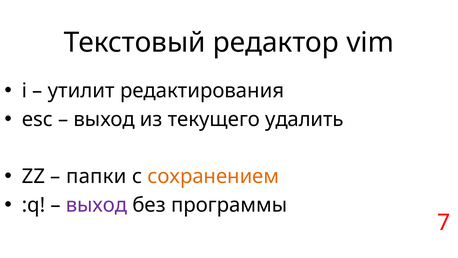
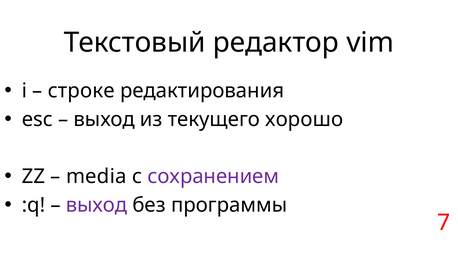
утилит: утилит -> строке
удалить: удалить -> хорошо
папки: папки -> media
сохранением colour: orange -> purple
